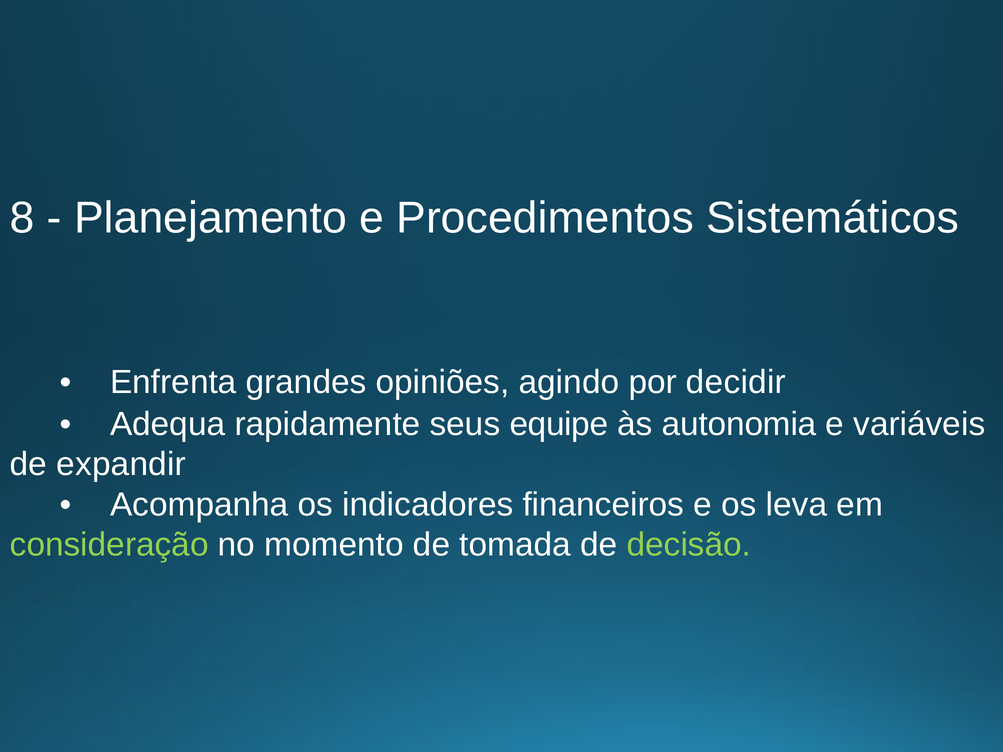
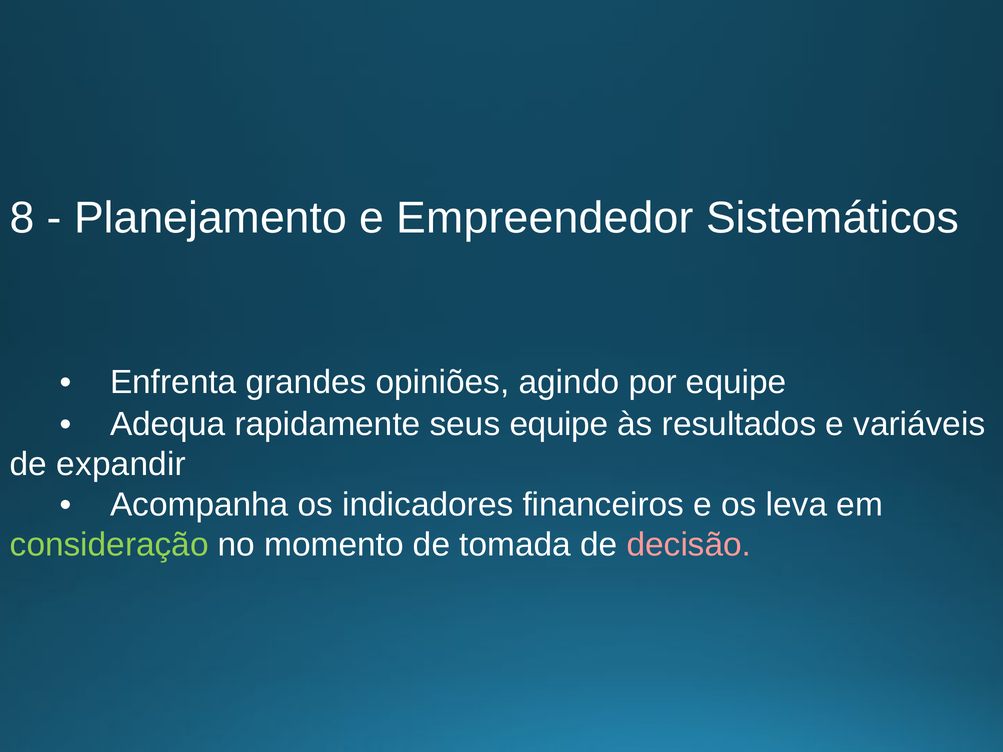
Procedimentos: Procedimentos -> Empreendedor
por decidir: decidir -> equipe
autonomia: autonomia -> resultados
decisão colour: light green -> pink
